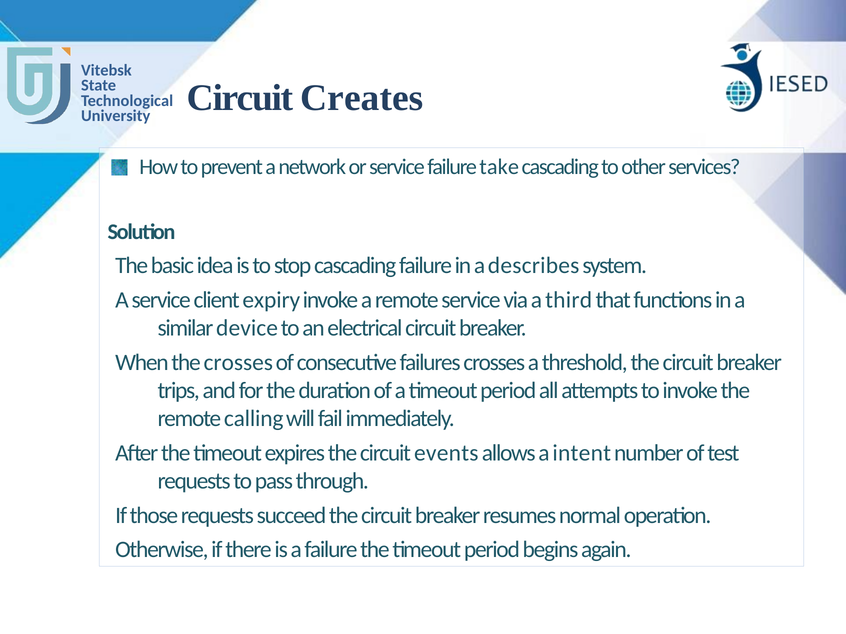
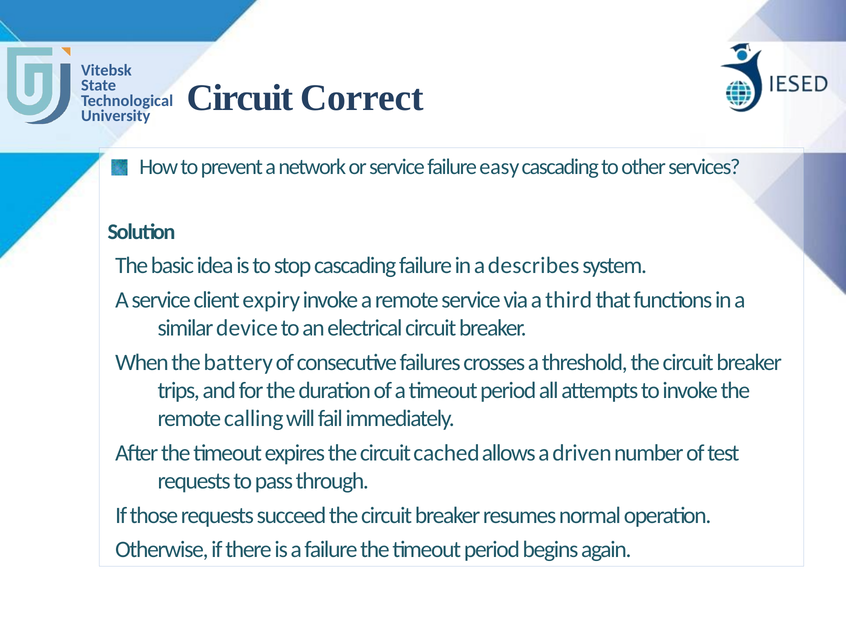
Creates: Creates -> Correct
take: take -> easy
the crosses: crosses -> battery
events: events -> cached
intent: intent -> driven
